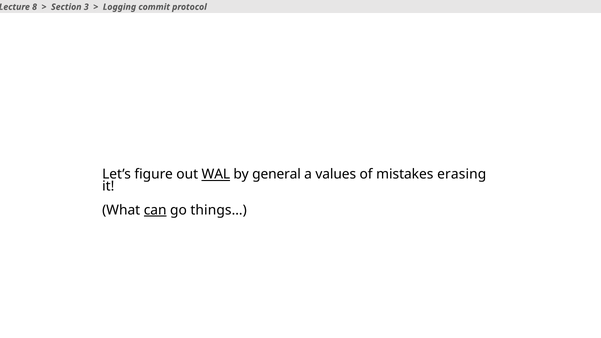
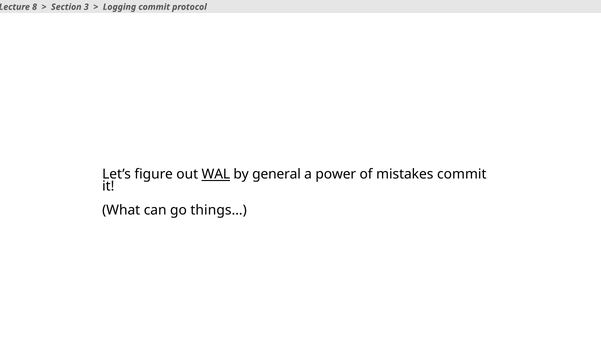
values: values -> power
mistakes erasing: erasing -> commit
can underline: present -> none
